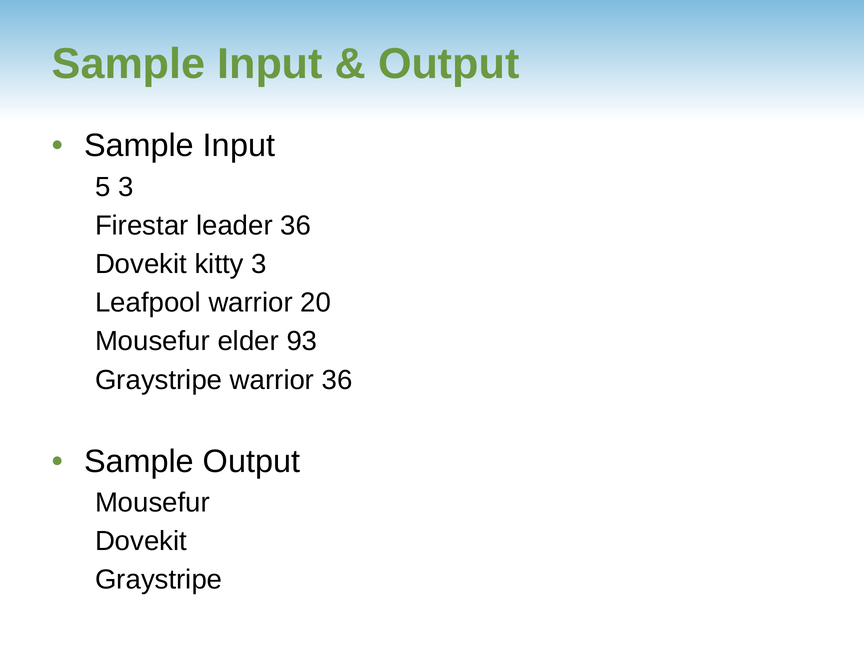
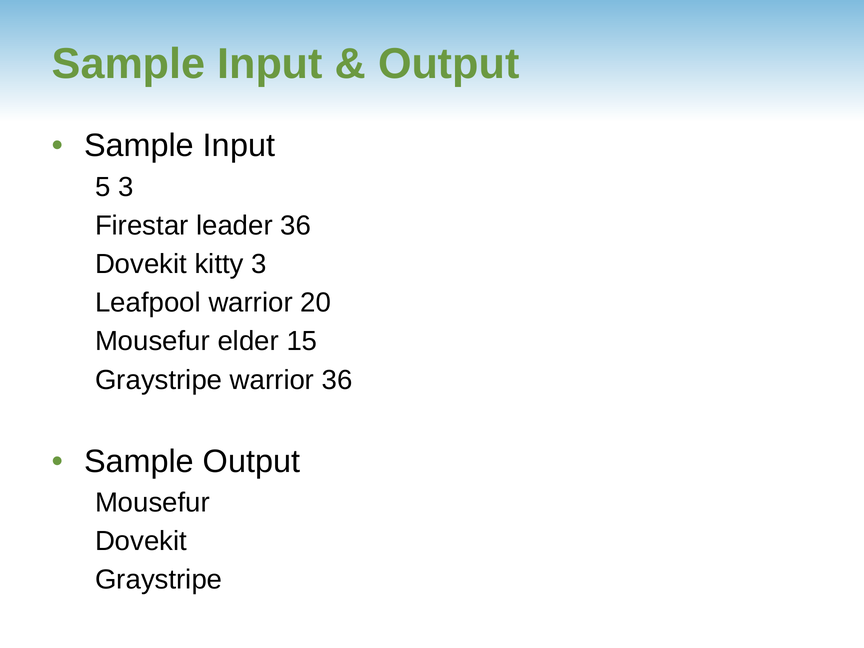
93: 93 -> 15
